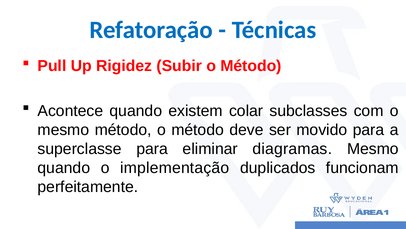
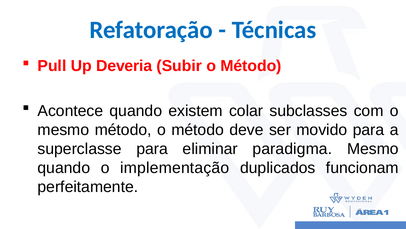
Rigidez: Rigidez -> Deveria
diagramas: diagramas -> paradigma
